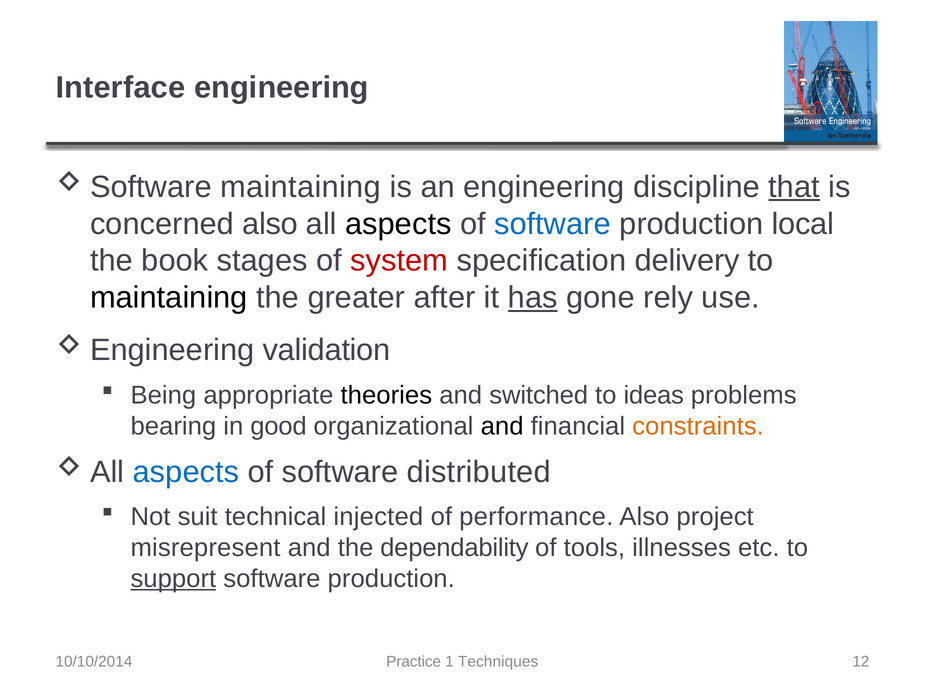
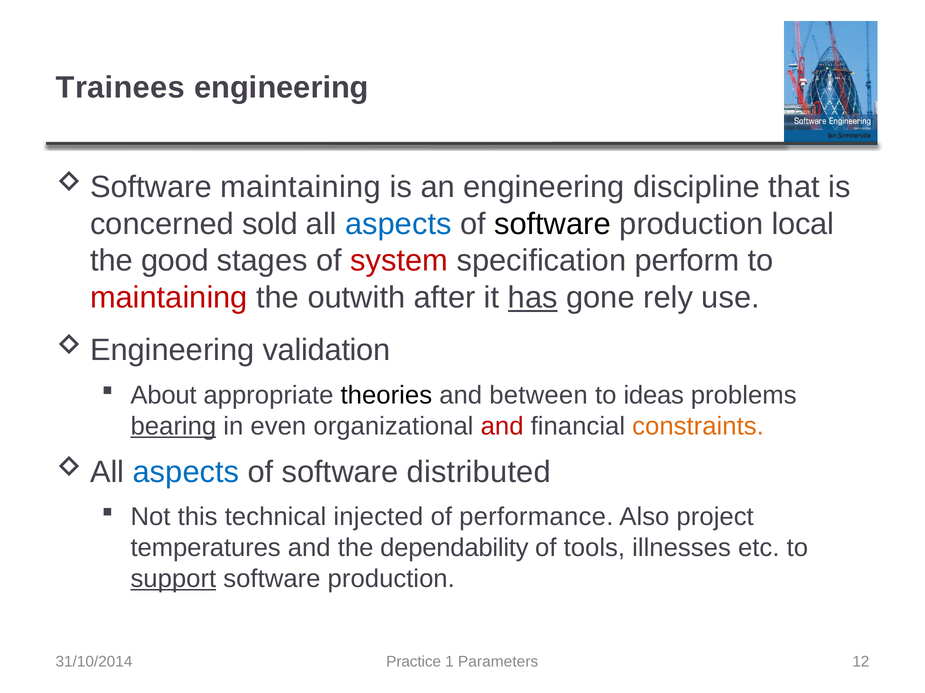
Interface: Interface -> Trainees
that underline: present -> none
concerned also: also -> sold
aspects at (398, 224) colour: black -> blue
software at (553, 224) colour: blue -> black
book: book -> good
delivery: delivery -> perform
maintaining at (169, 298) colour: black -> red
greater: greater -> outwith
Being: Being -> About
switched: switched -> between
bearing underline: none -> present
good: good -> even
and at (502, 427) colour: black -> red
suit: suit -> this
misrepresent: misrepresent -> temperatures
10/10/2014: 10/10/2014 -> 31/10/2014
Techniques: Techniques -> Parameters
